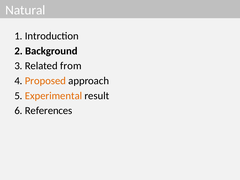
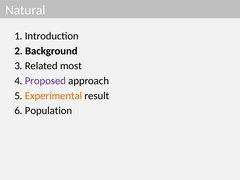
from: from -> most
Proposed colour: orange -> purple
References: References -> Population
